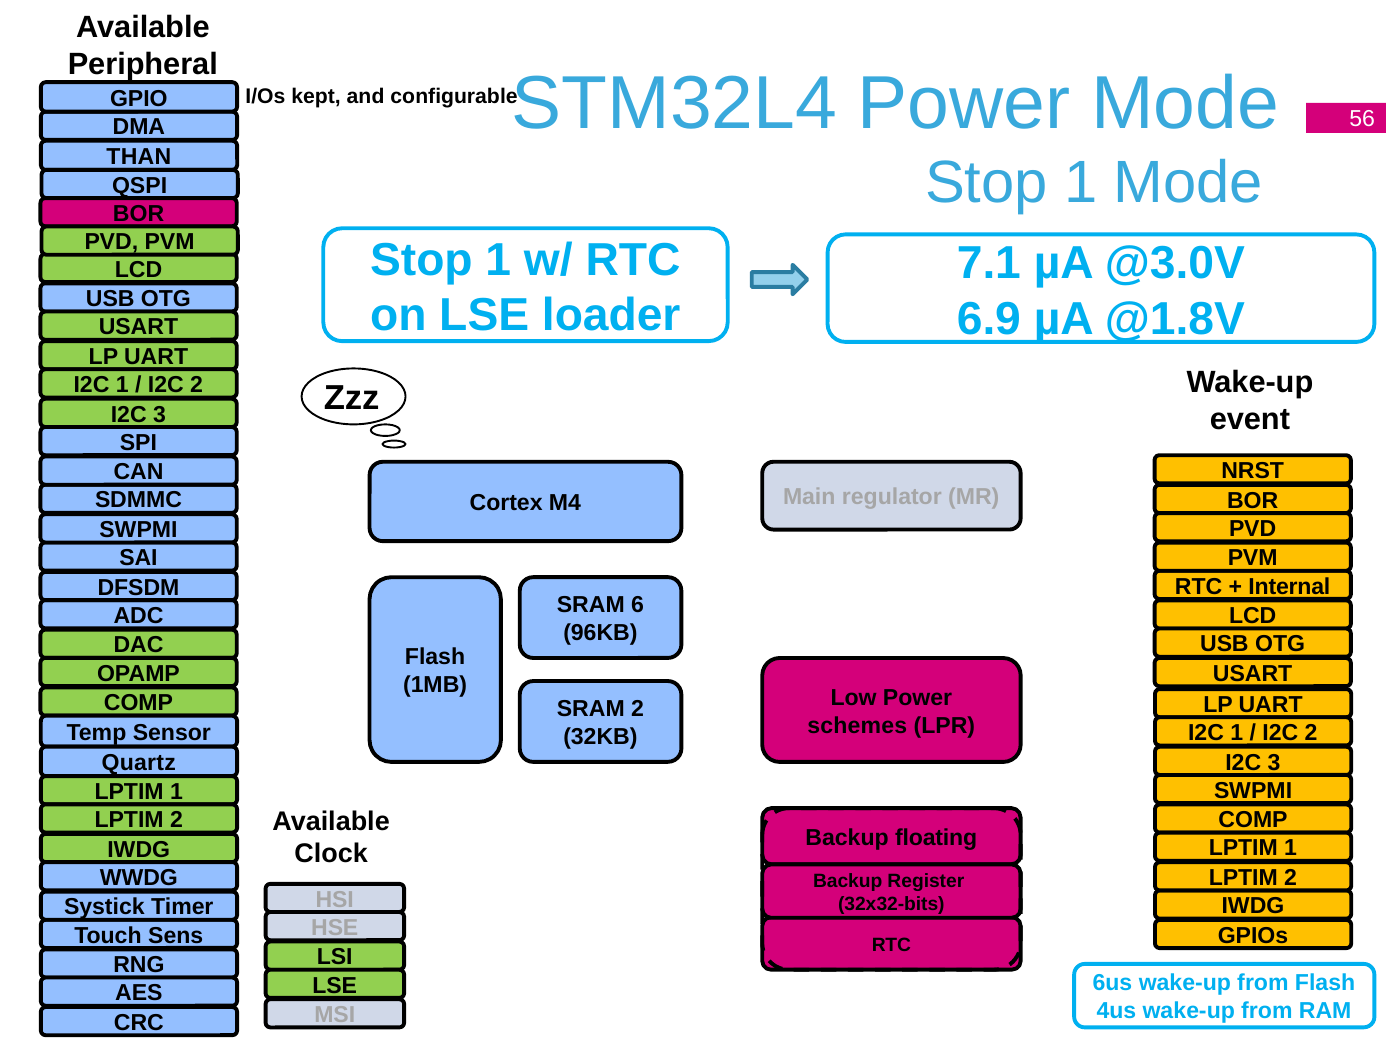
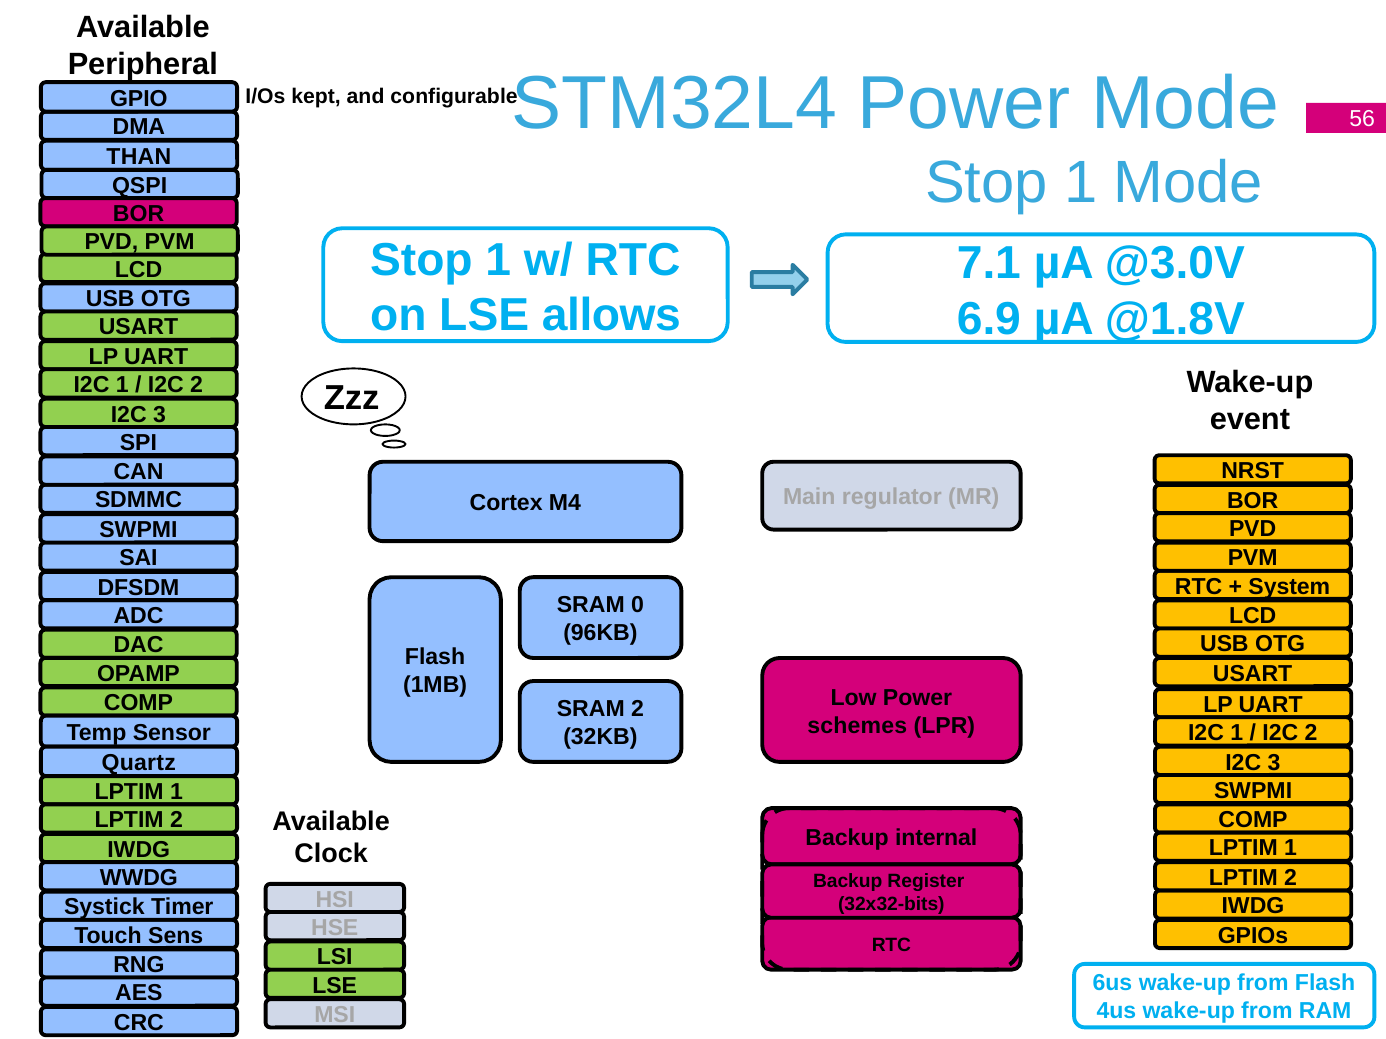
loader: loader -> allows
Internal: Internal -> System
6: 6 -> 0
floating: floating -> internal
